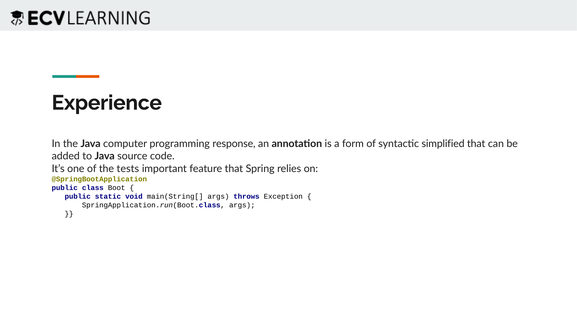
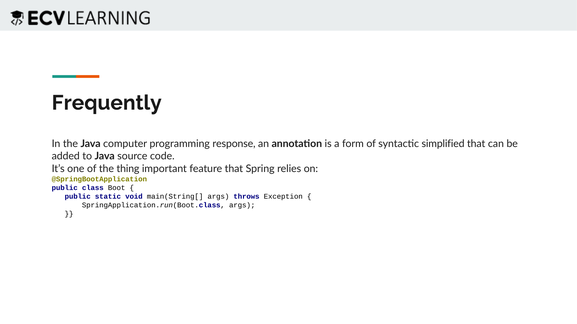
Experience: Experience -> Frequently
tests: tests -> thing
